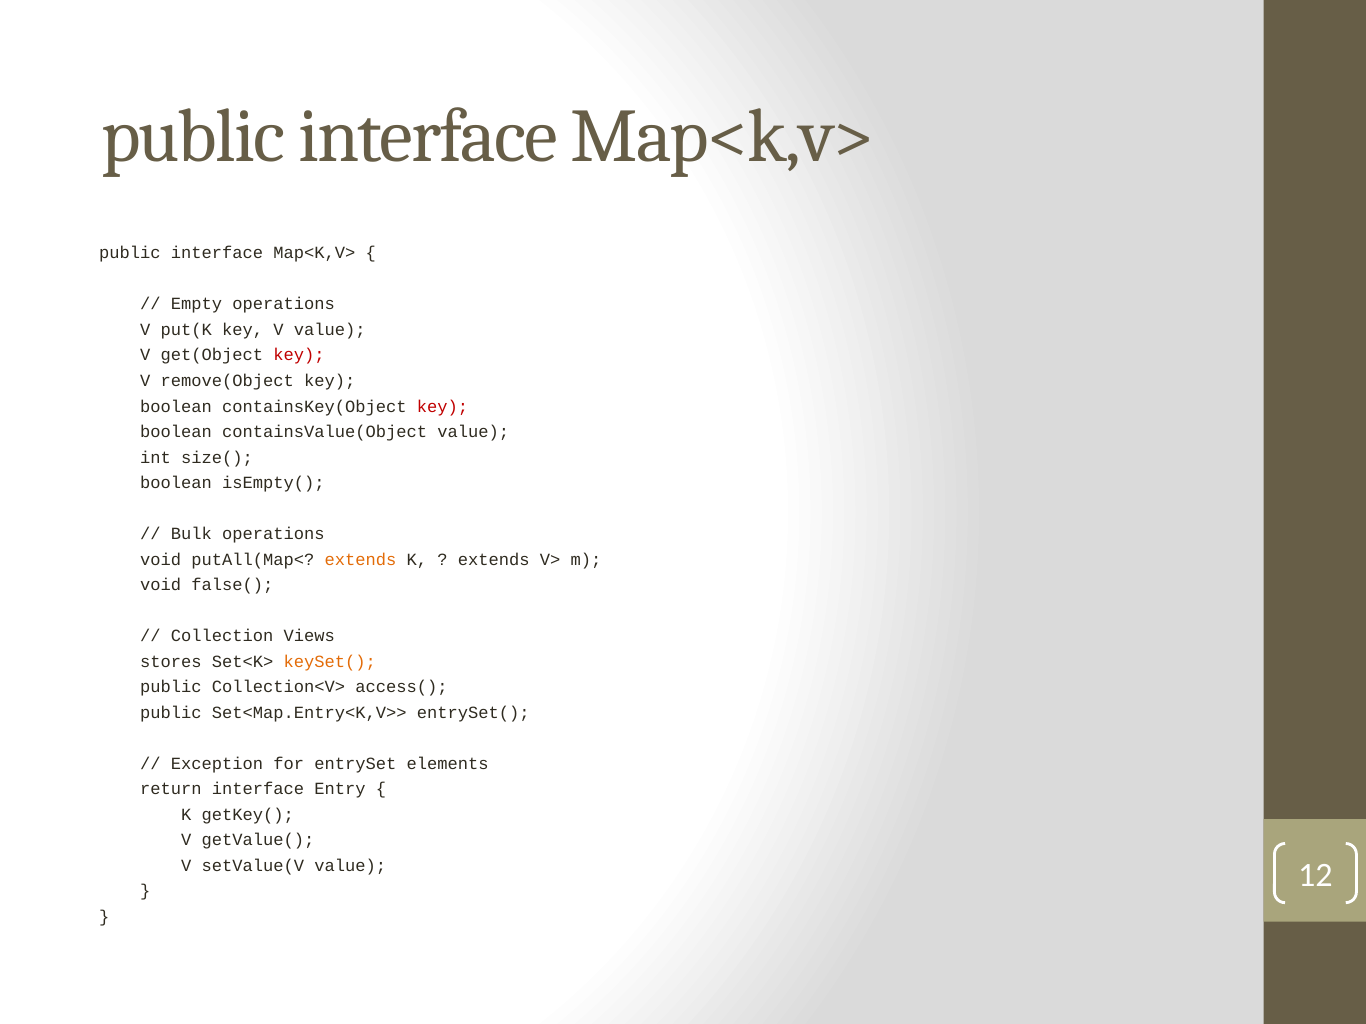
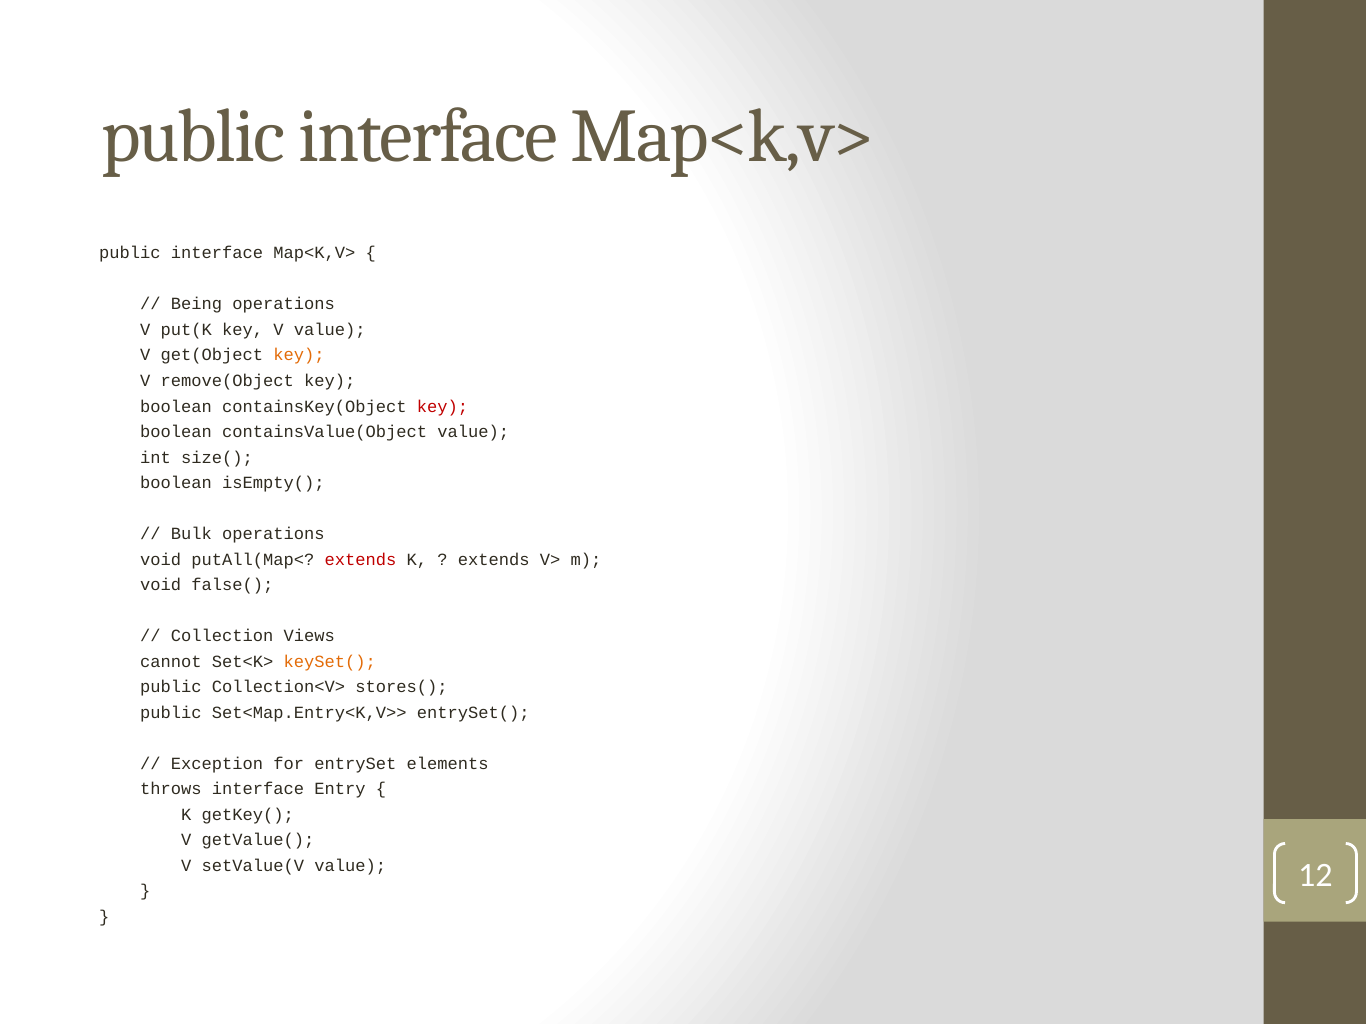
Empty: Empty -> Being
key at (299, 355) colour: red -> orange
extends at (360, 560) colour: orange -> red
stores: stores -> cannot
access(: access( -> stores(
return: return -> throws
